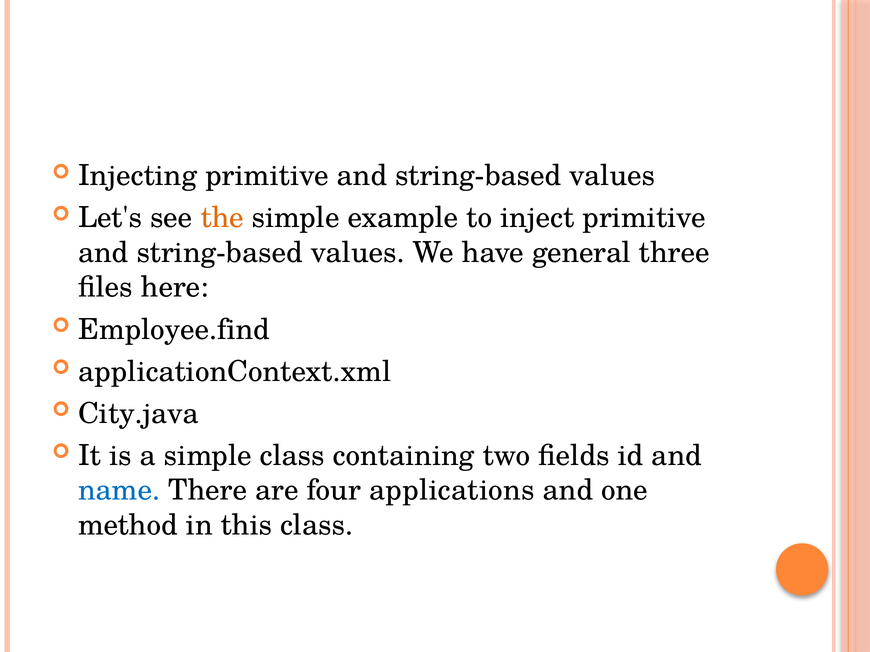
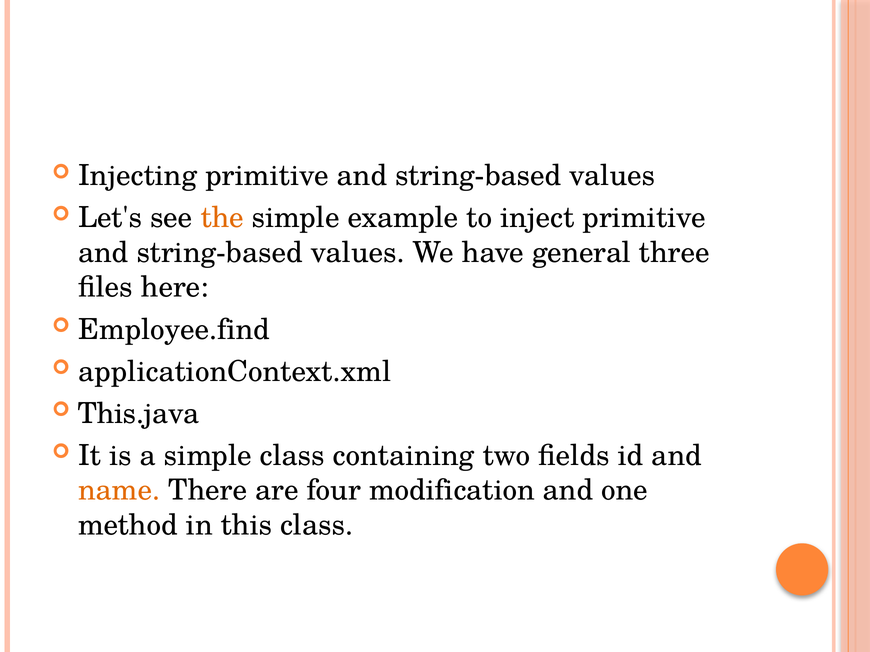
City.java: City.java -> This.java
name colour: blue -> orange
applications: applications -> modification
